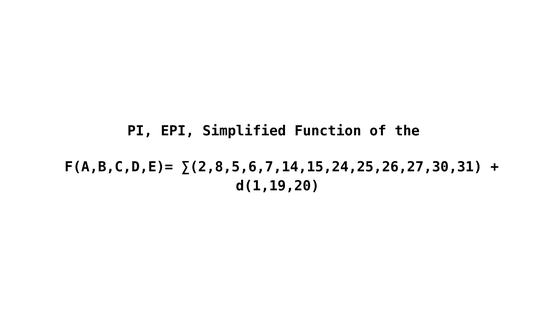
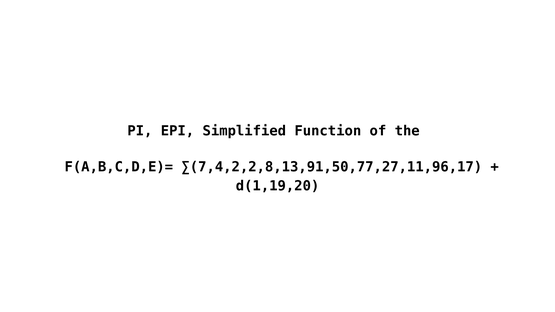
∑(2,8,5,6,7,14,15,24,25,26,27,30,31: ∑(2,8,5,6,7,14,15,24,25,26,27,30,31 -> ∑(7,4,2,2,8,13,91,50,77,27,11,96,17
